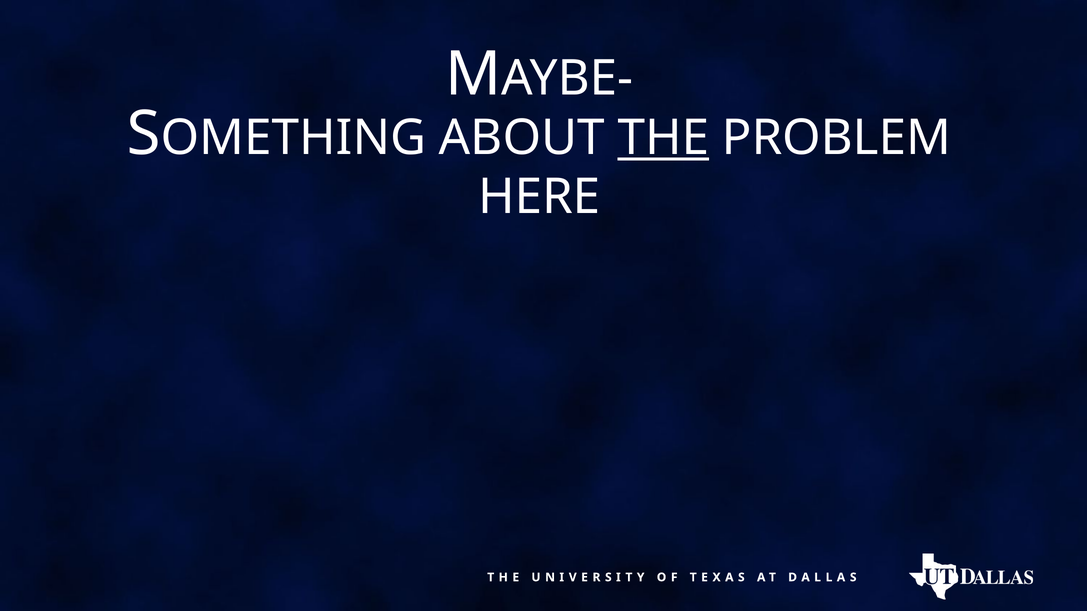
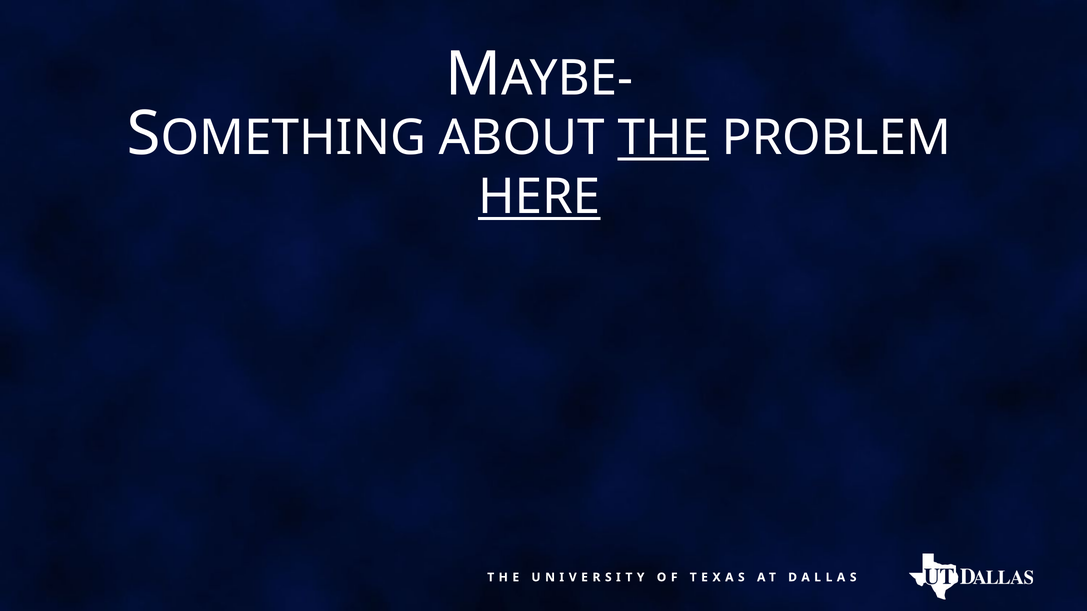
HERE underline: none -> present
